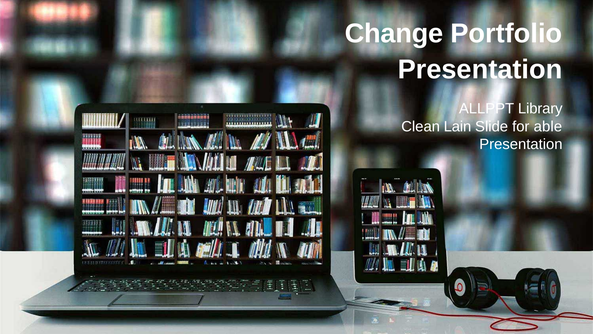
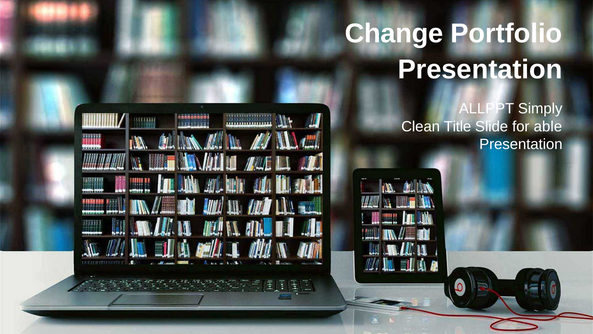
Library: Library -> Simply
Lain: Lain -> Title
